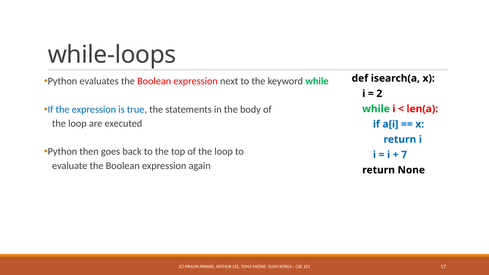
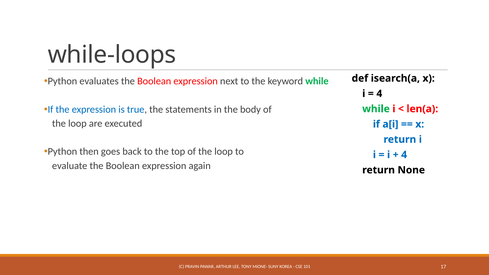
2 at (379, 94): 2 -> 4
7 at (404, 155): 7 -> 4
